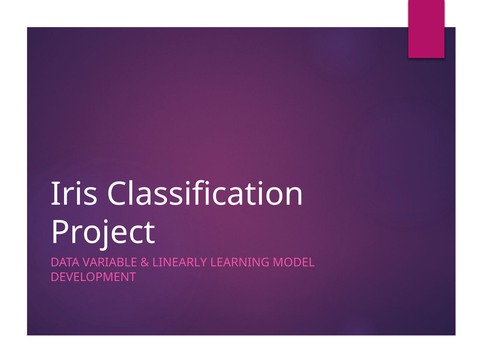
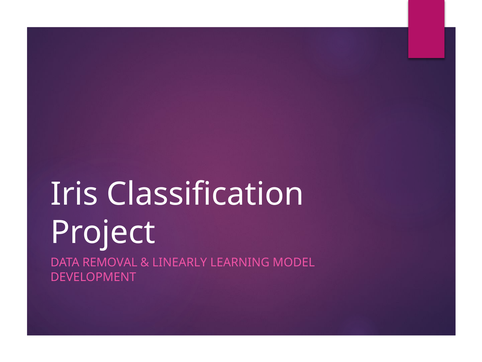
VARIABLE: VARIABLE -> REMOVAL
